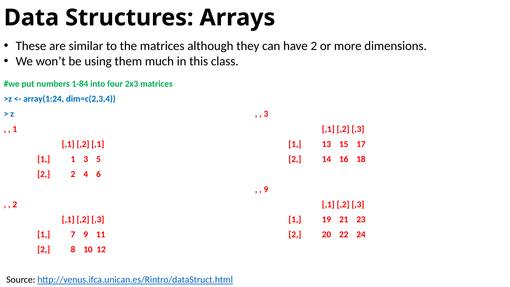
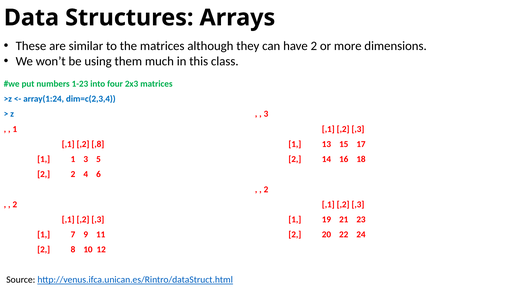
1-84: 1-84 -> 1-23
,2 ,1: ,1 -> ,8
9 at (266, 189): 9 -> 2
